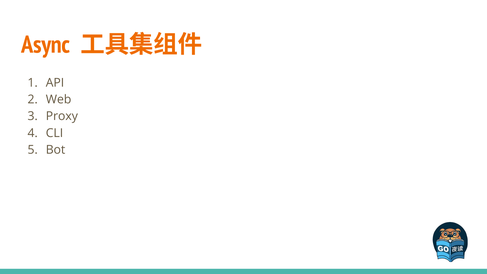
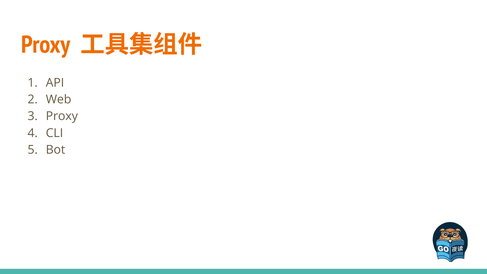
Async at (46, 45): Async -> Proxy
